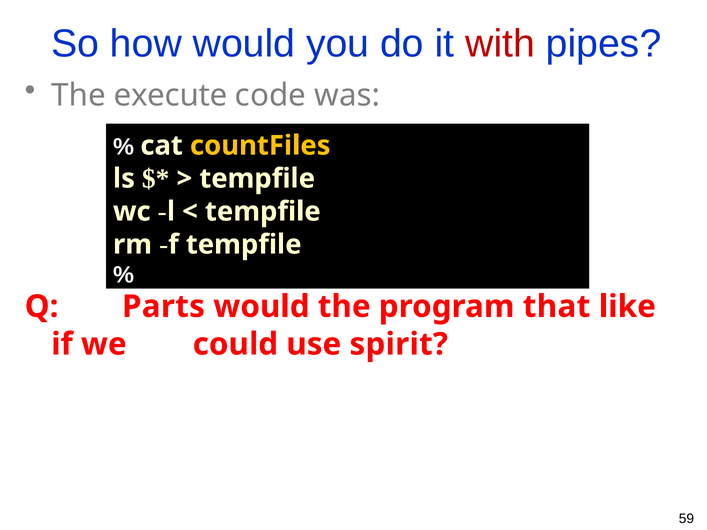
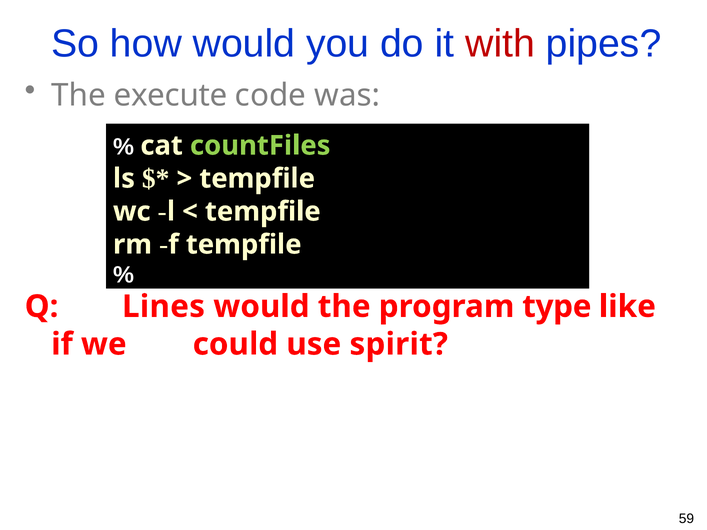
countFiles colour: yellow -> light green
Parts: Parts -> Lines
that: that -> type
